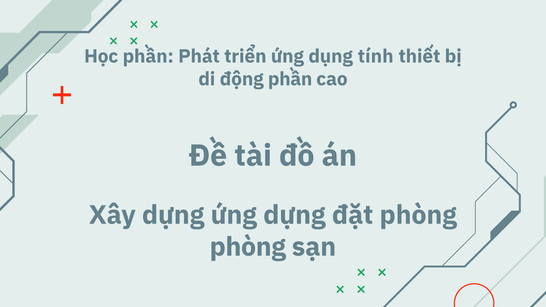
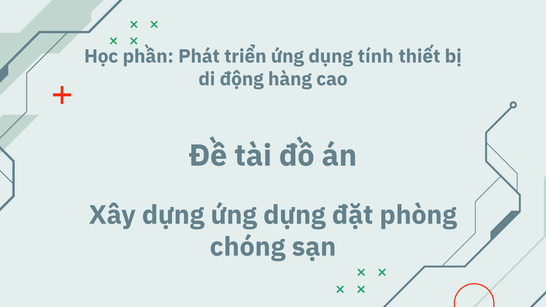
động phần: phần -> hàng
phòng at (248, 247): phòng -> chóng
